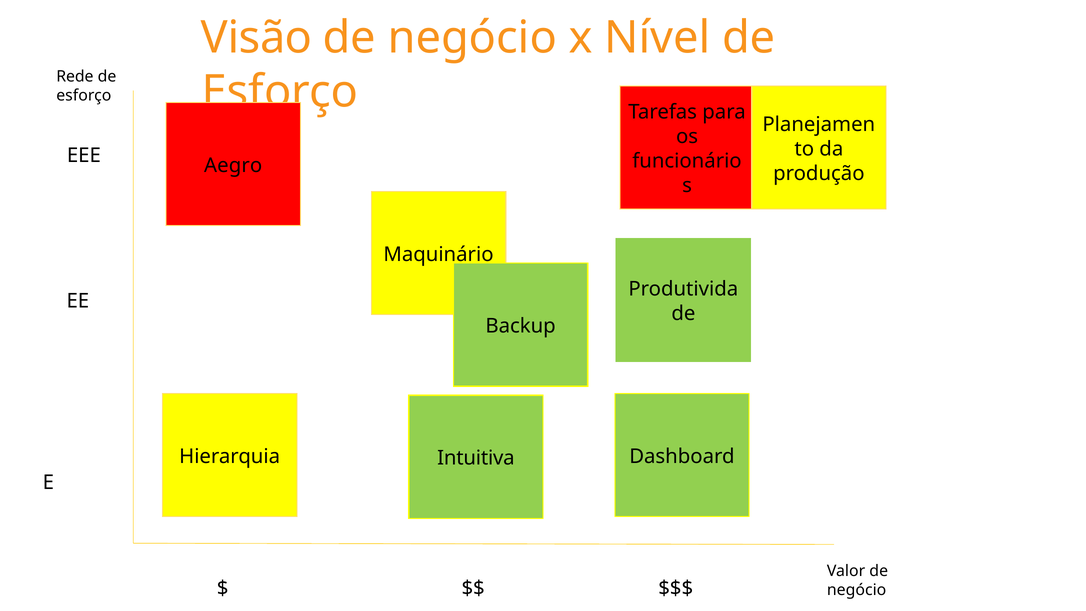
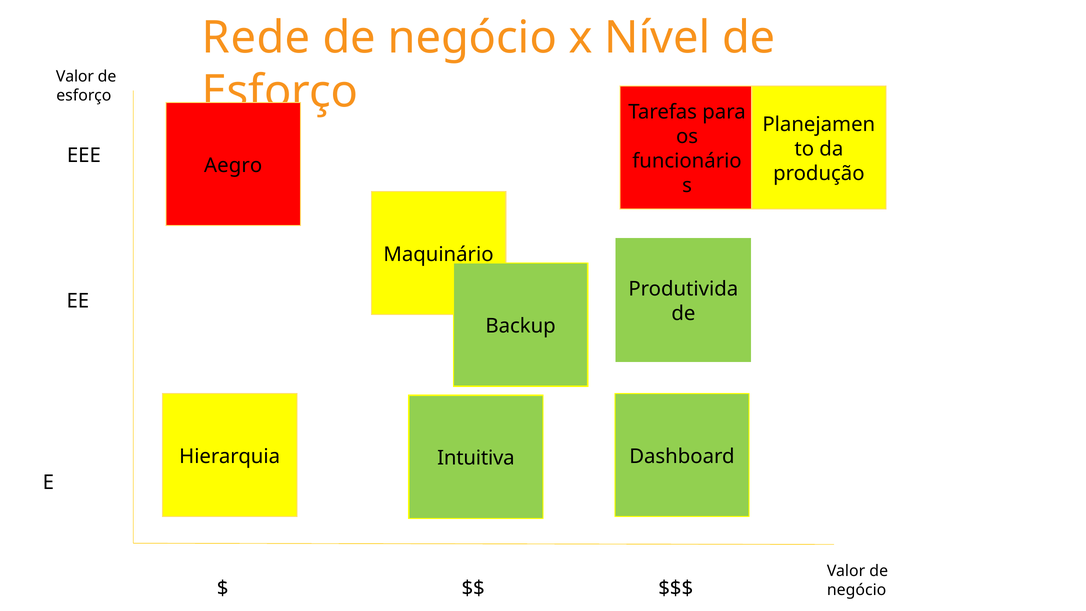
Visão: Visão -> Rede
Rede at (75, 77): Rede -> Valor
